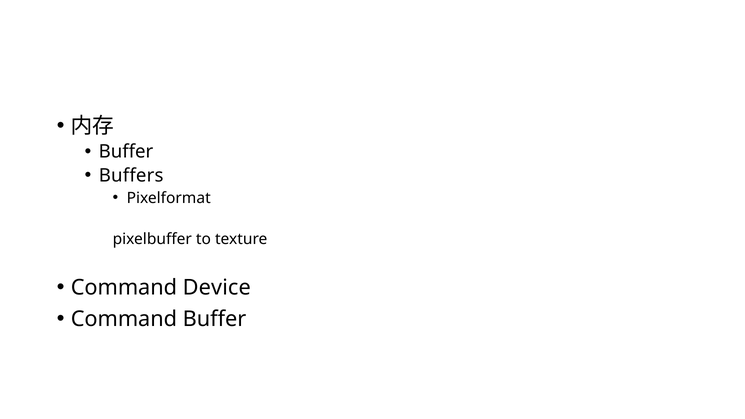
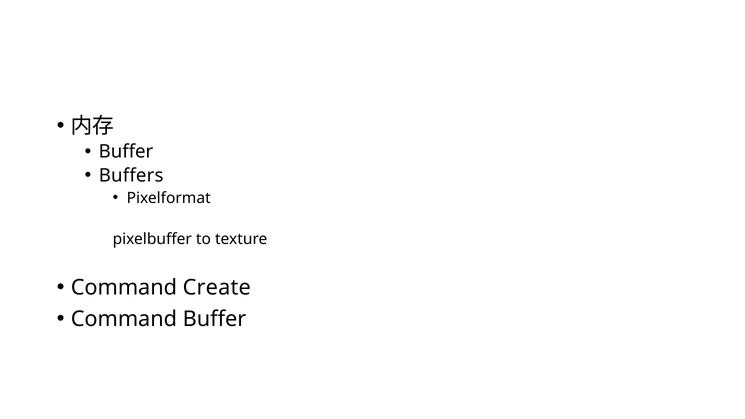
Device: Device -> Create
